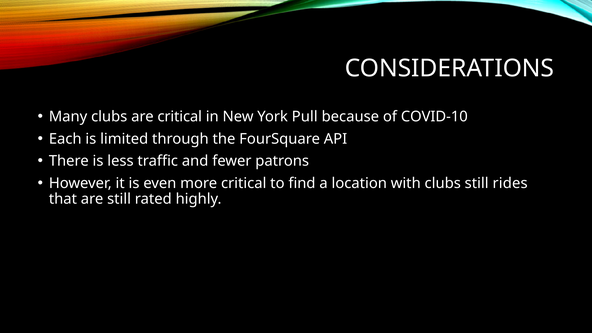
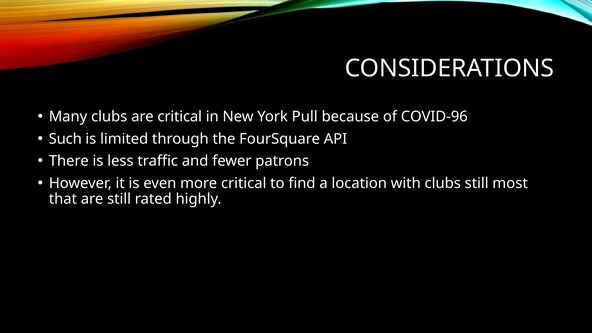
COVID-10: COVID-10 -> COVID-96
Each: Each -> Such
rides: rides -> most
